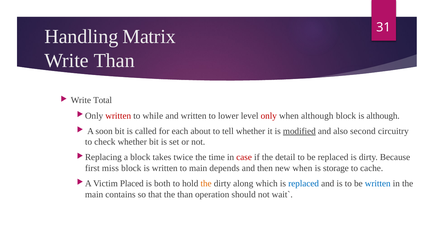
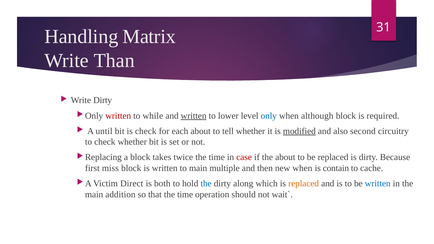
Write Total: Total -> Dirty
written at (194, 116) underline: none -> present
only colour: red -> blue
is although: although -> required
soon: soon -> until
is called: called -> check
the detail: detail -> about
depends: depends -> multiple
storage: storage -> contain
Placed: Placed -> Direct
the at (206, 184) colour: orange -> blue
replaced at (304, 184) colour: blue -> orange
contains: contains -> addition
that the than: than -> time
